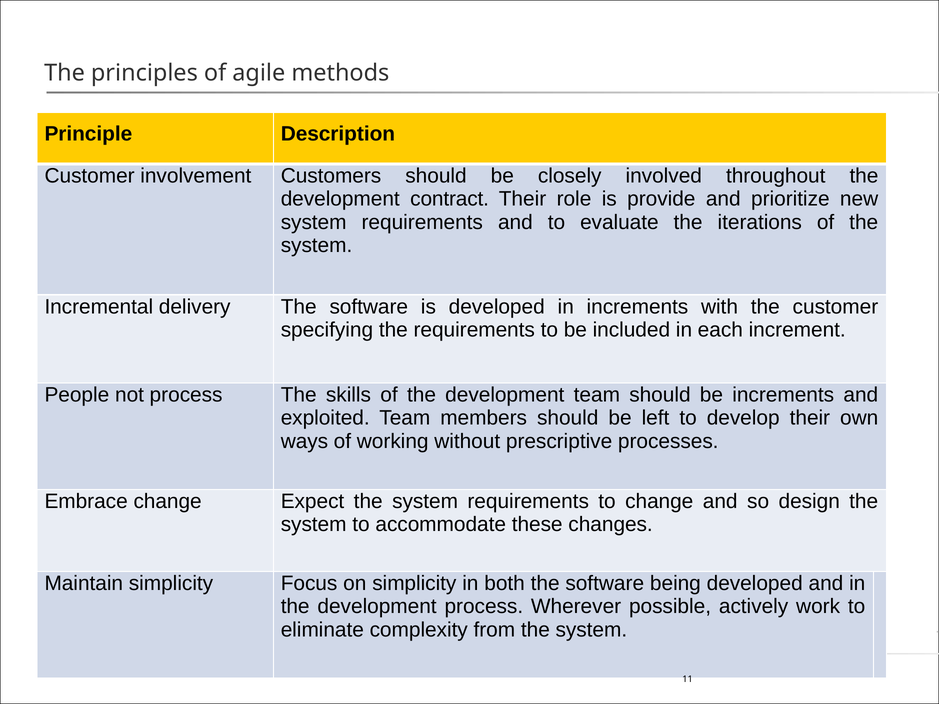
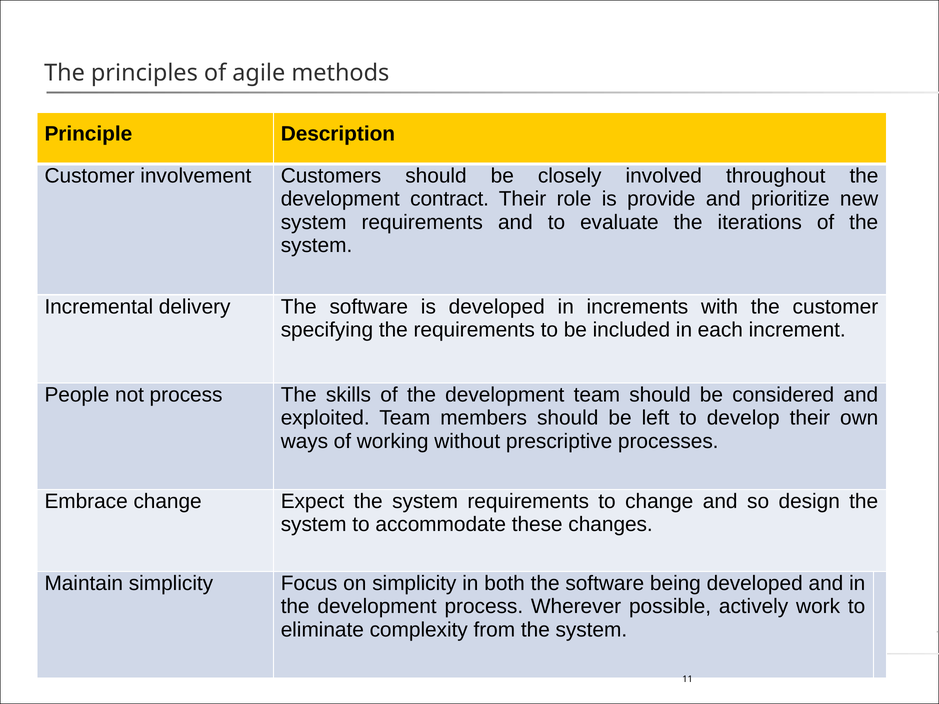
be increments: increments -> considered
